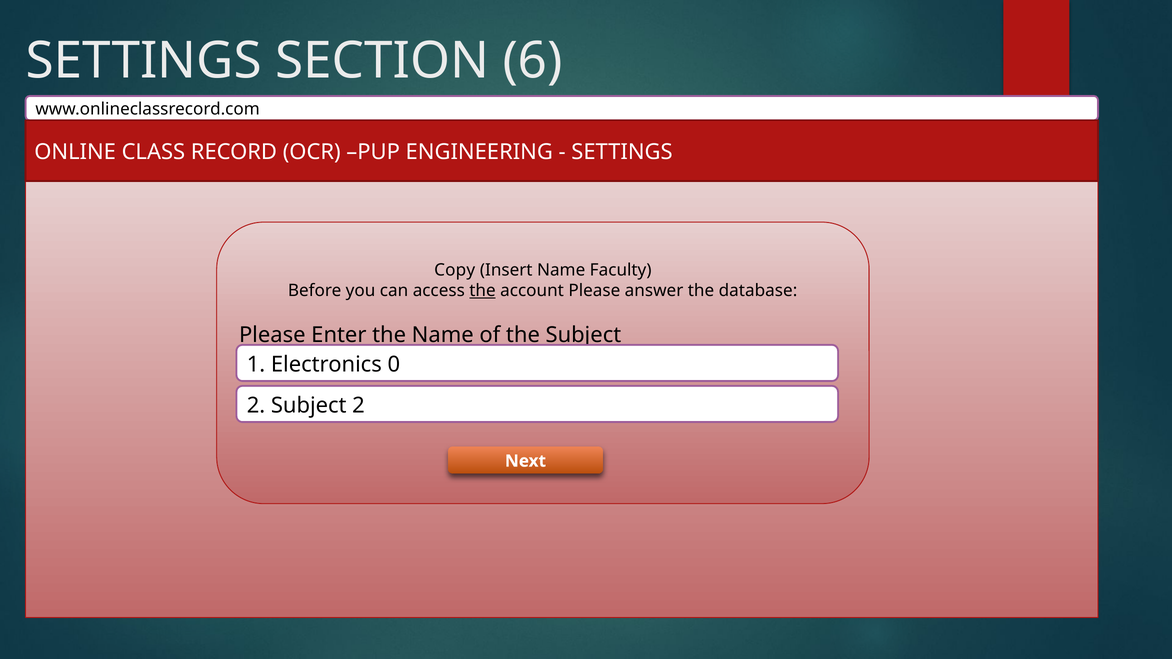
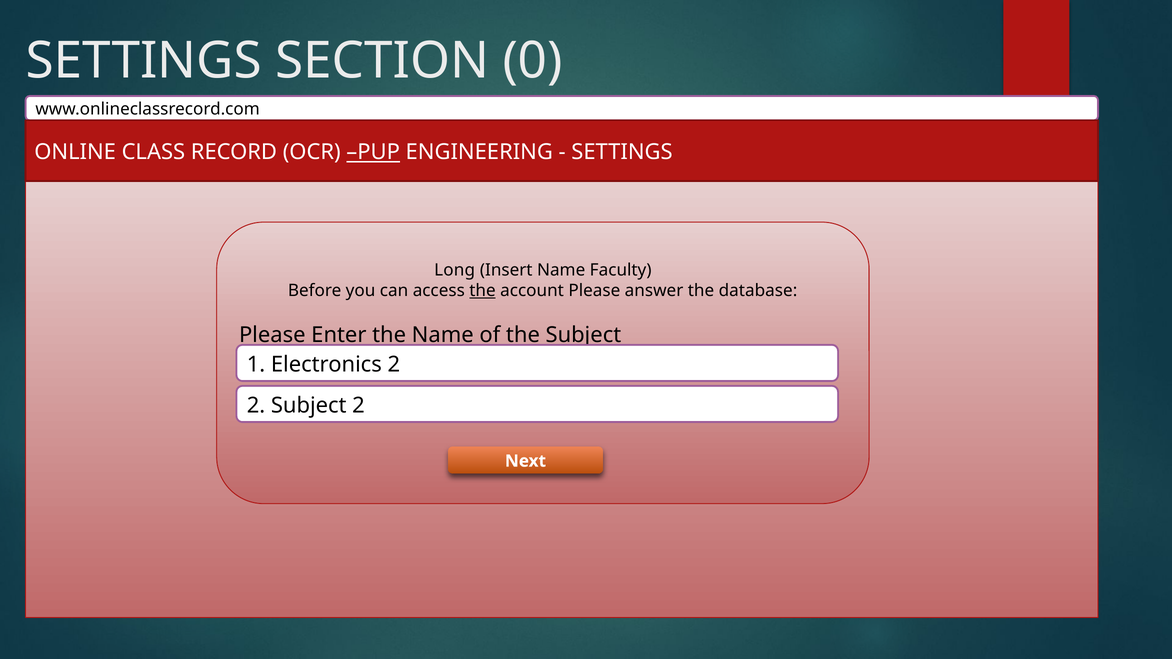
6: 6 -> 0
PUP underline: none -> present
Copy: Copy -> Long
Electronics 0: 0 -> 2
